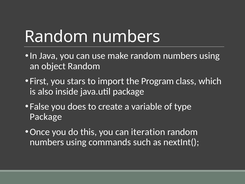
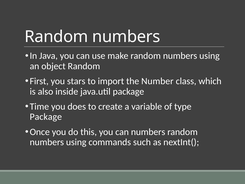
Program: Program -> Number
False: False -> Time
can iteration: iteration -> numbers
